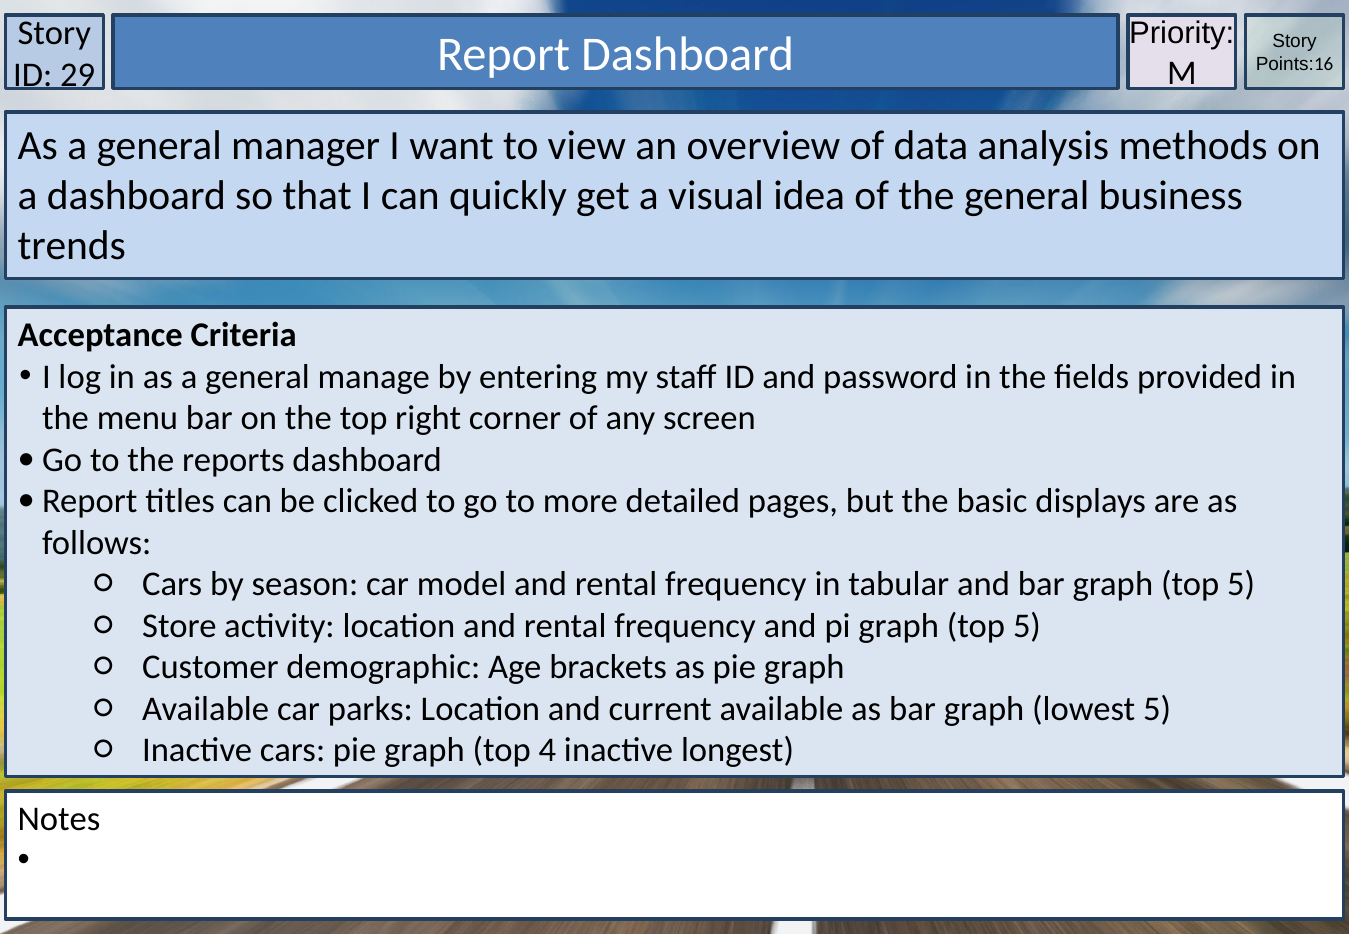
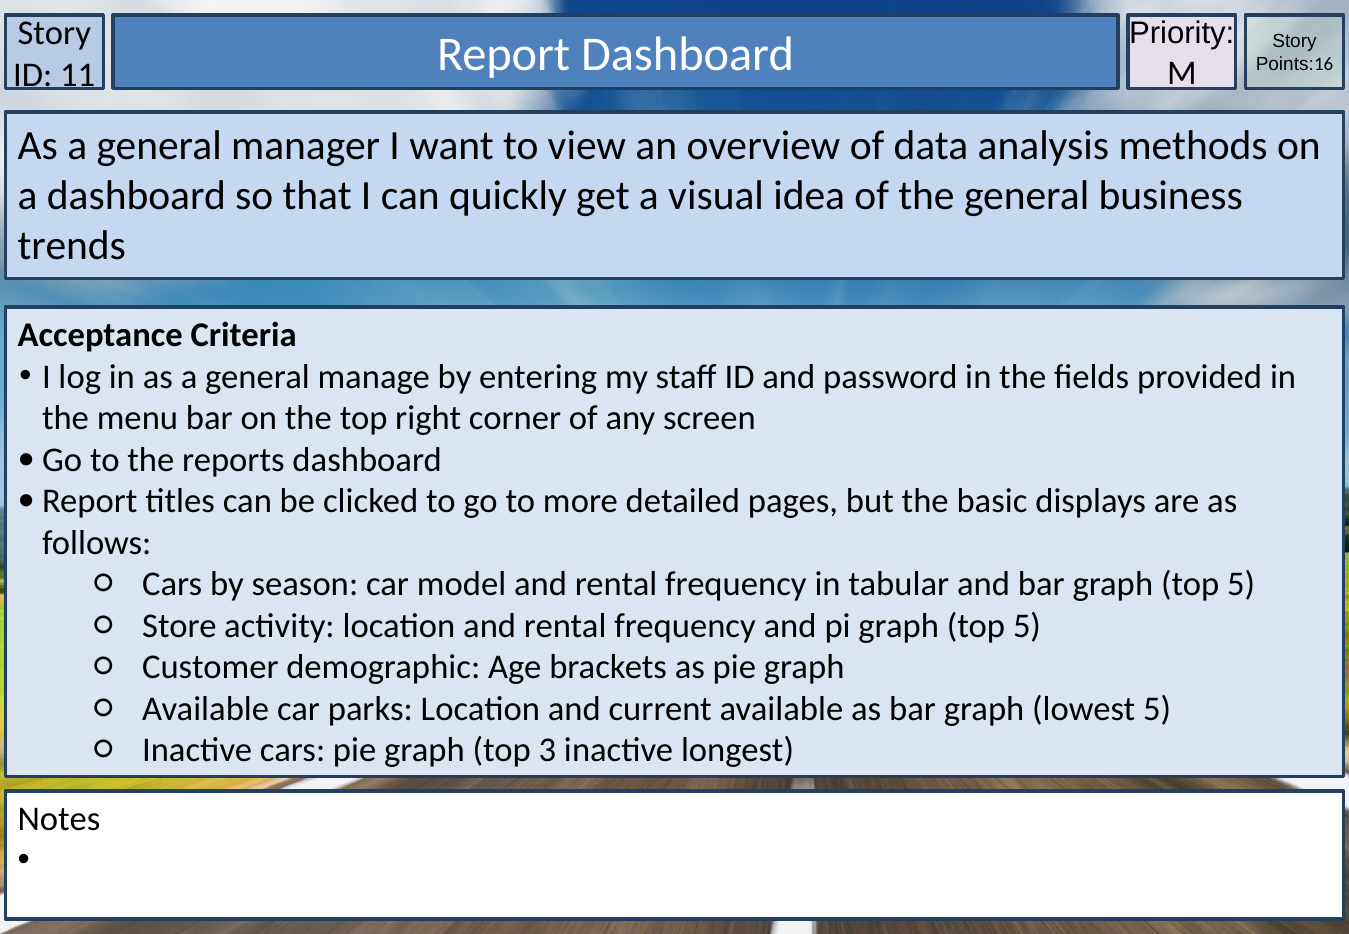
29: 29 -> 11
4: 4 -> 3
